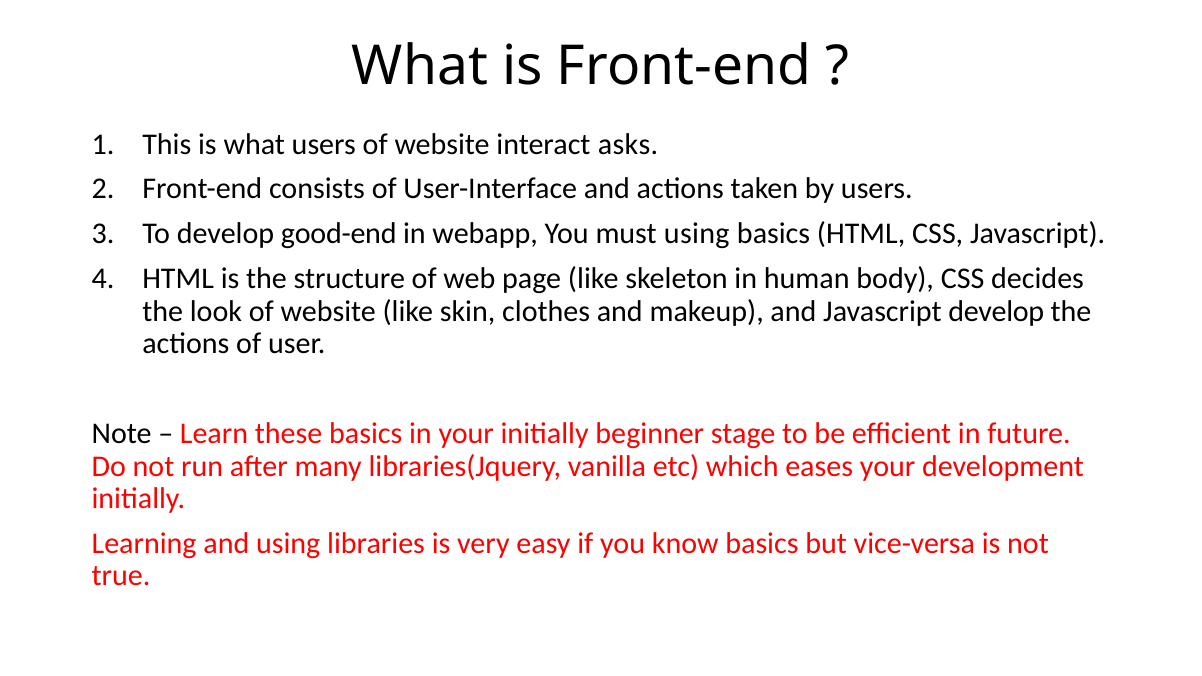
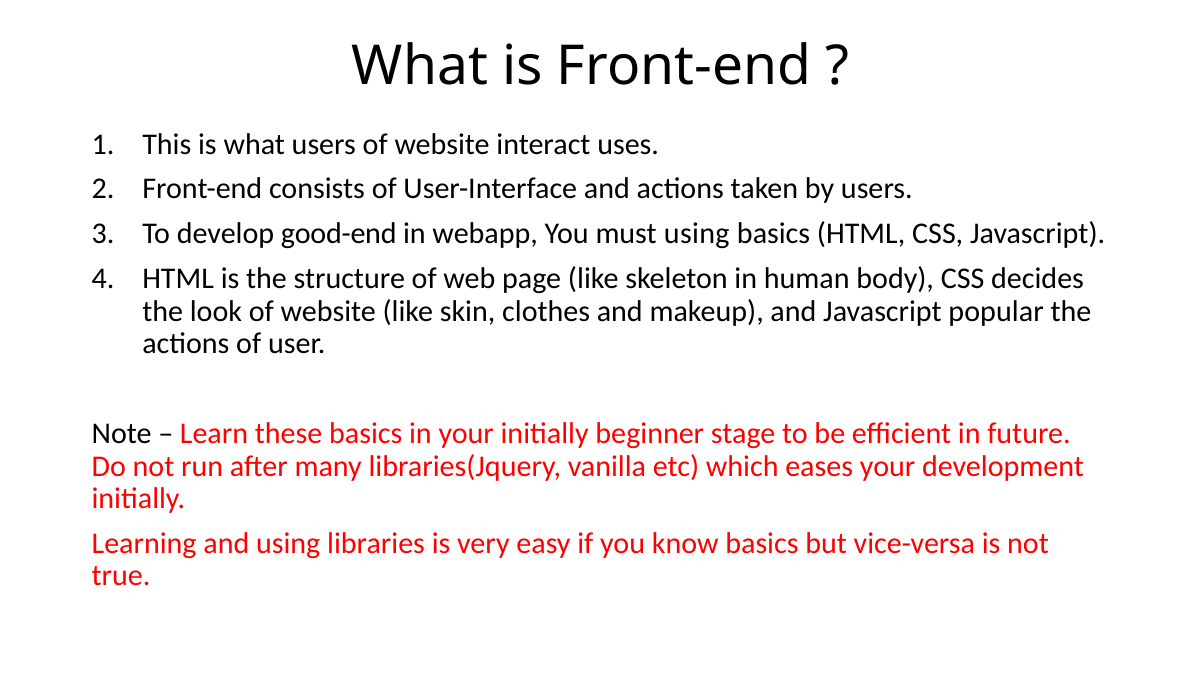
asks: asks -> uses
Javascript develop: develop -> popular
